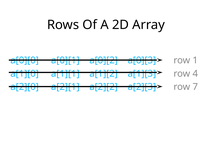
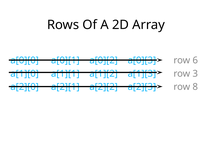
1: 1 -> 6
4: 4 -> 3
7: 7 -> 8
